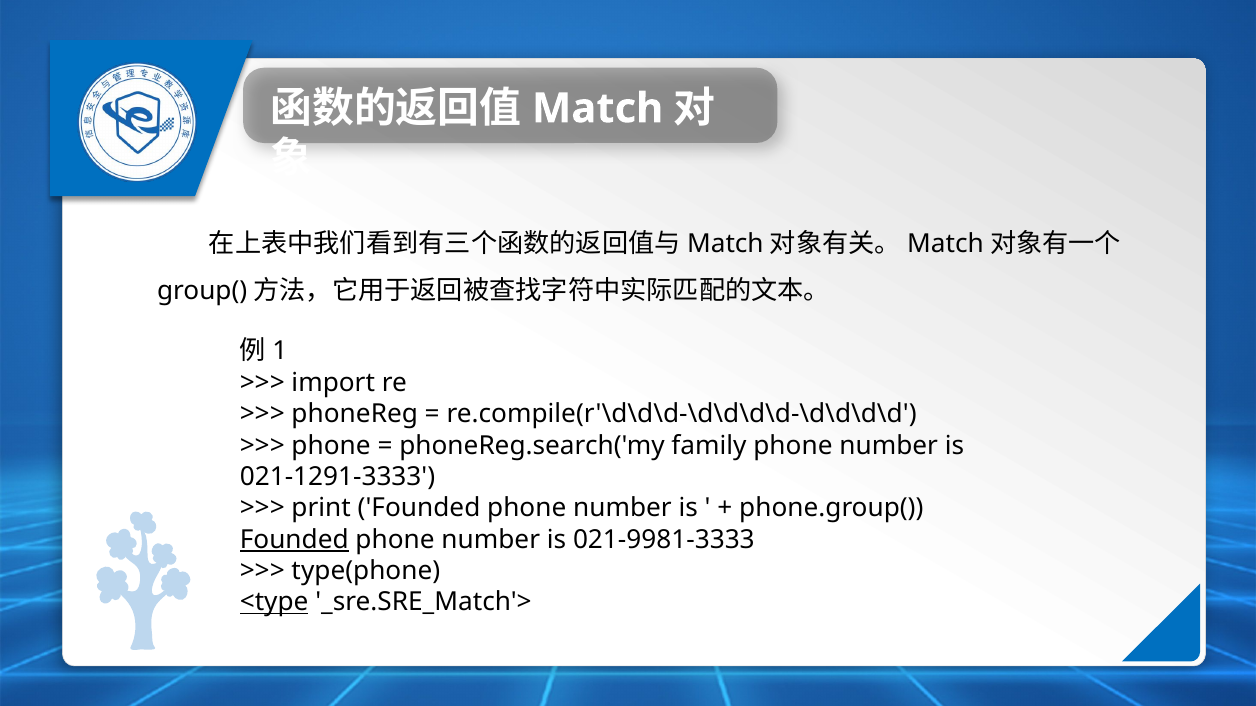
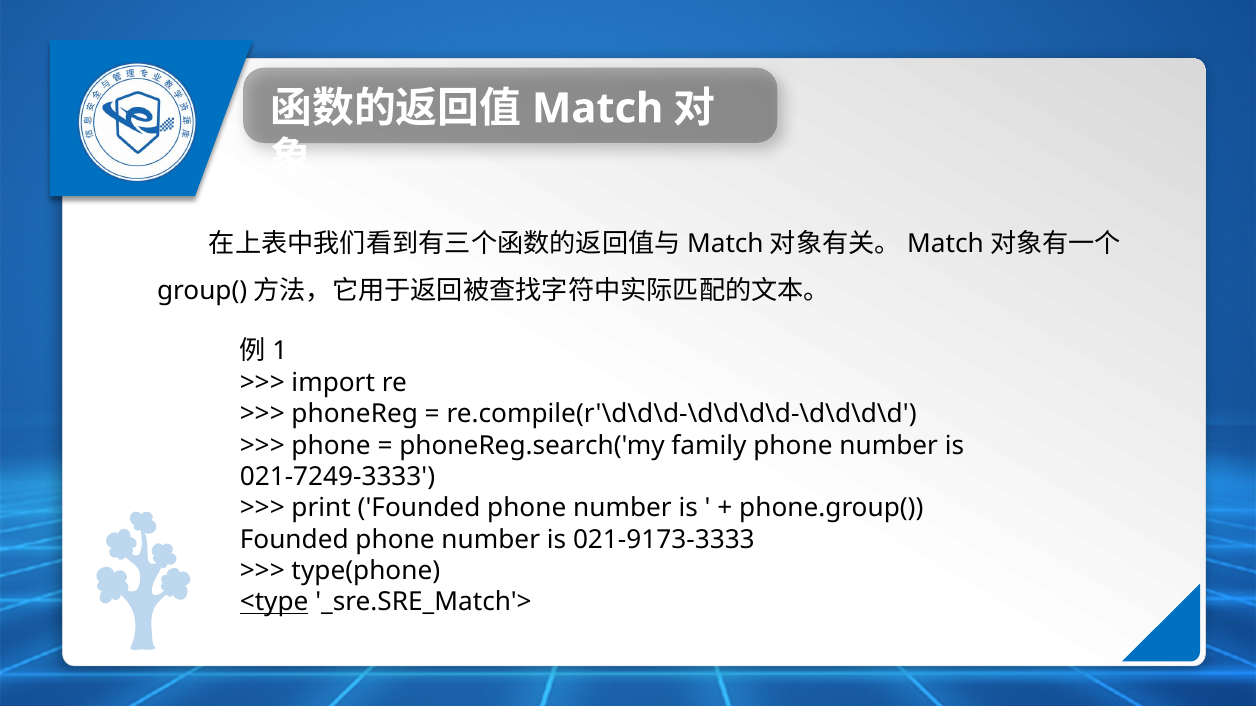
021-1291-3333: 021-1291-3333 -> 021-7249-3333
Founded at (294, 540) underline: present -> none
021-9981-3333: 021-9981-3333 -> 021-9173-3333
